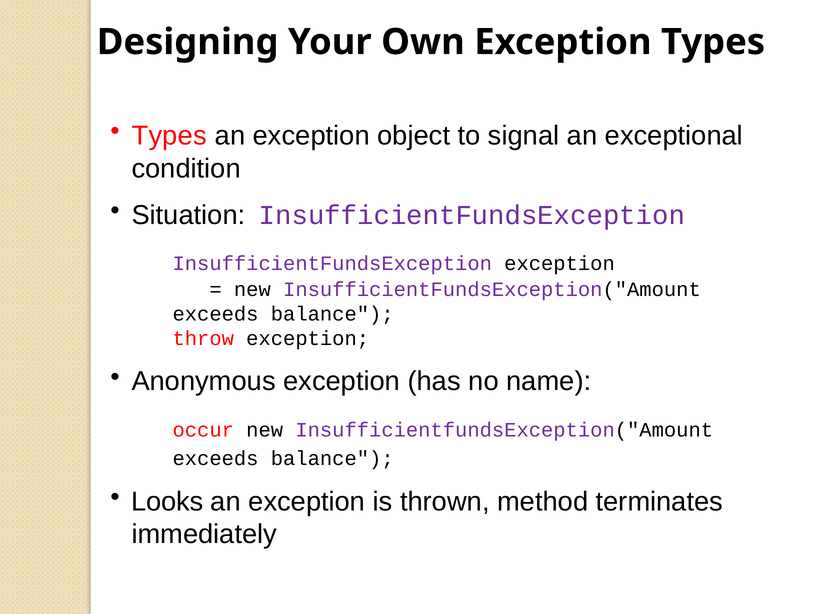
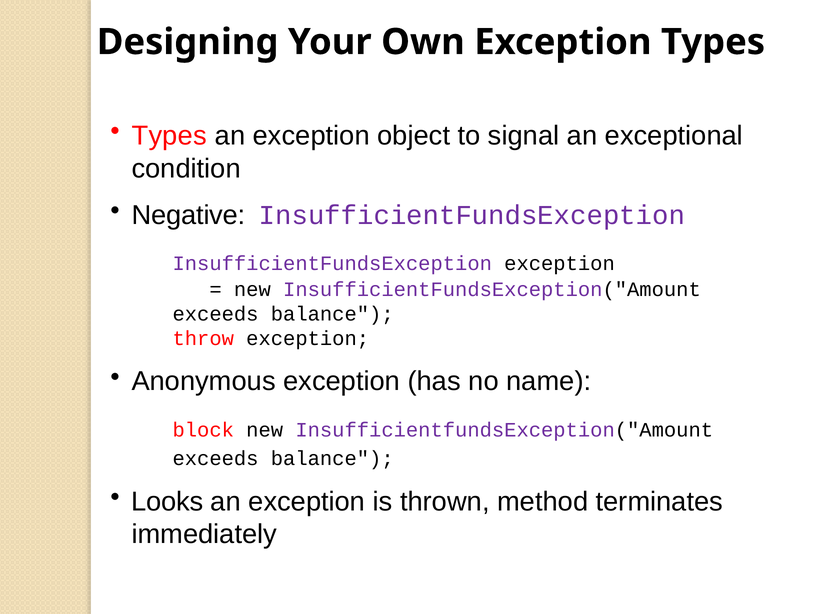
Situation: Situation -> Negative
occur: occur -> block
